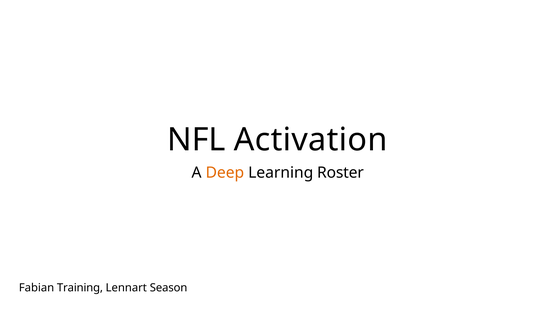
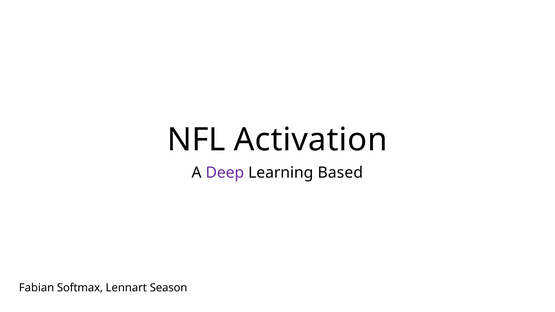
Deep colour: orange -> purple
Roster: Roster -> Based
Training: Training -> Softmax
